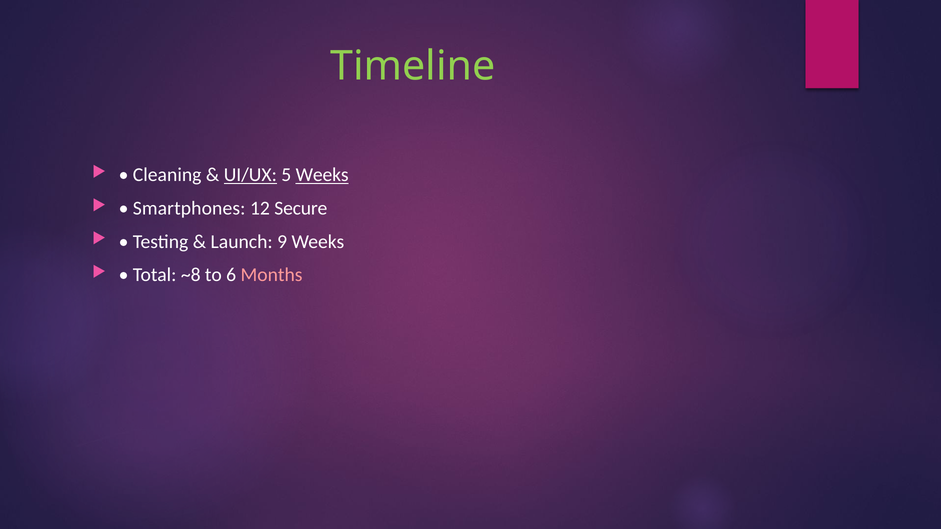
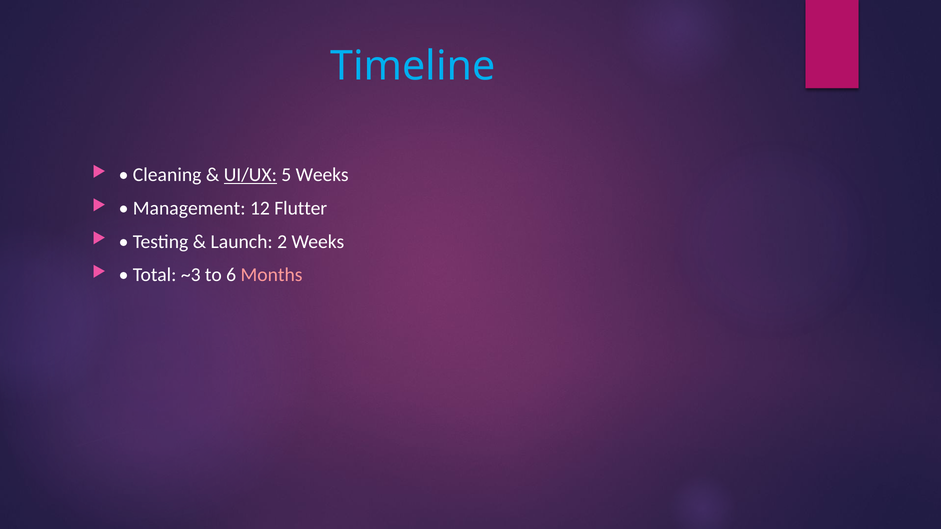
Timeline colour: light green -> light blue
Weeks at (322, 175) underline: present -> none
Smartphones: Smartphones -> Management
Secure: Secure -> Flutter
9: 9 -> 2
~8: ~8 -> ~3
